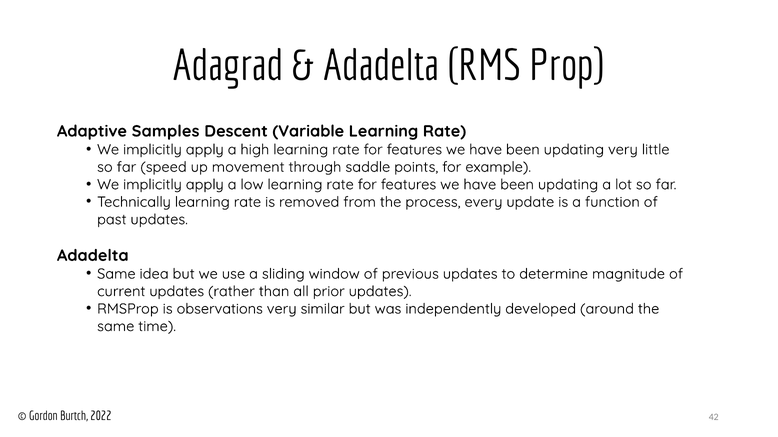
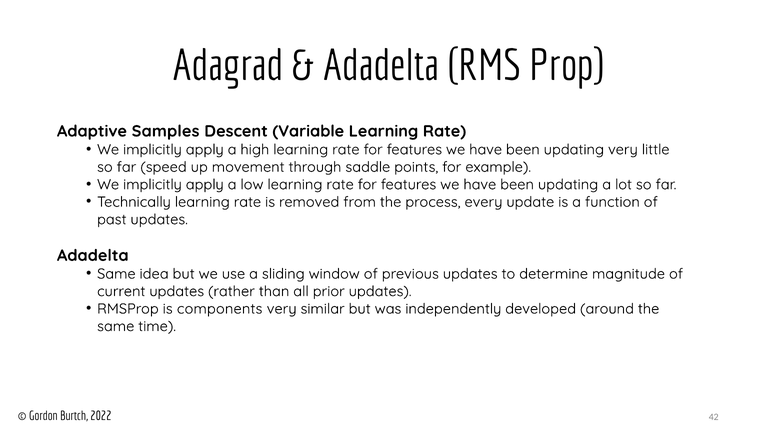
observations: observations -> components
